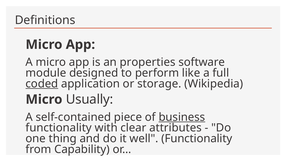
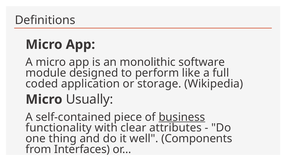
properties: properties -> monolithic
coded underline: present -> none
well Functionality: Functionality -> Components
Capability: Capability -> Interfaces
